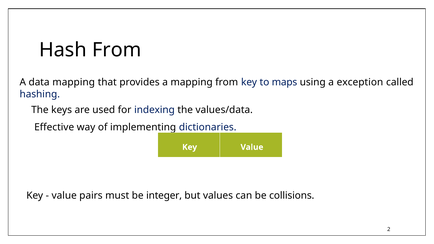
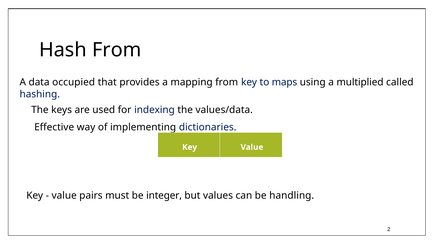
data mapping: mapping -> occupied
exception: exception -> multiplied
collisions: collisions -> handling
